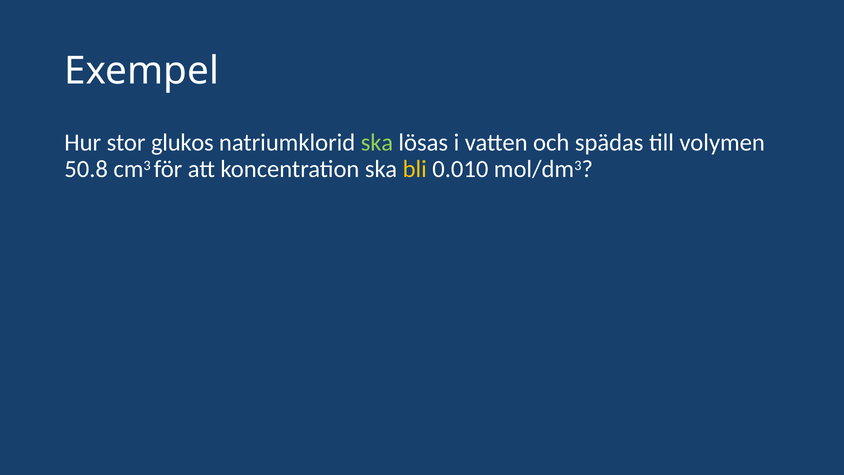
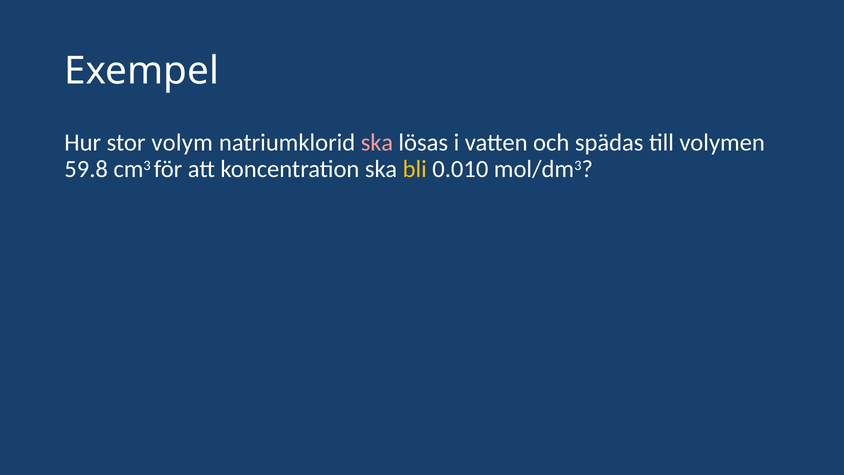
glukos: glukos -> volym
ska at (377, 143) colour: light green -> pink
50.8: 50.8 -> 59.8
